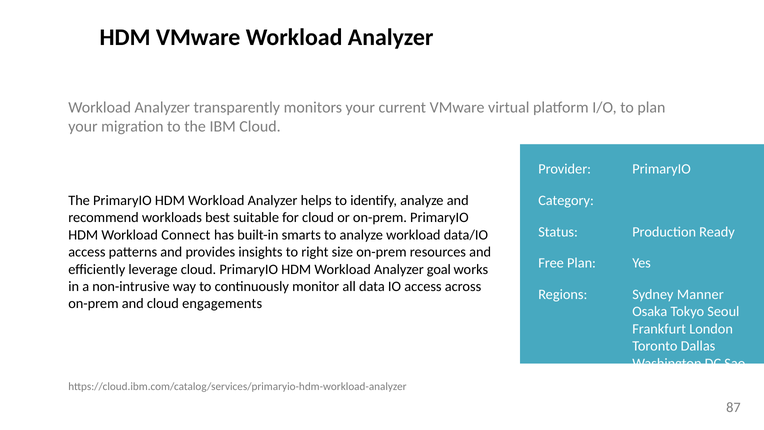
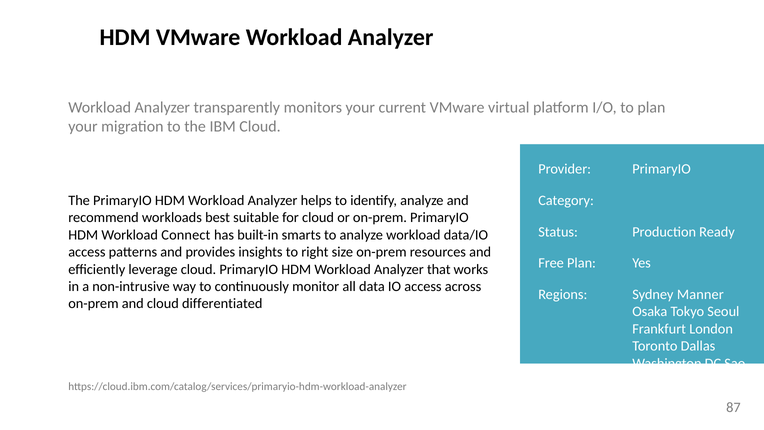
goal: goal -> that
engagements: engagements -> differentiated
